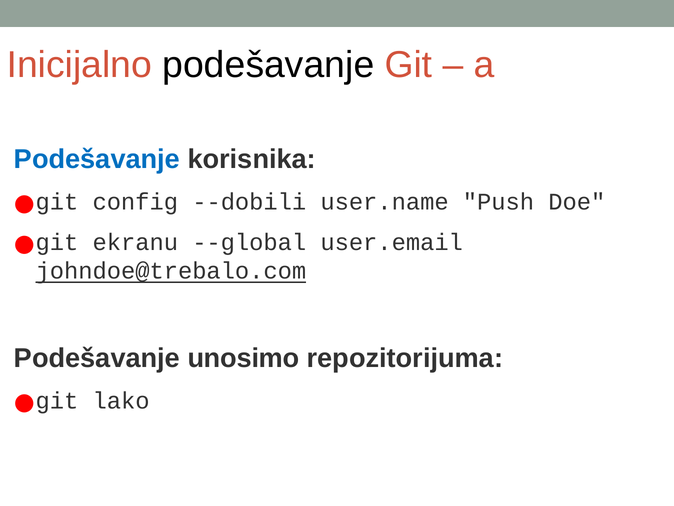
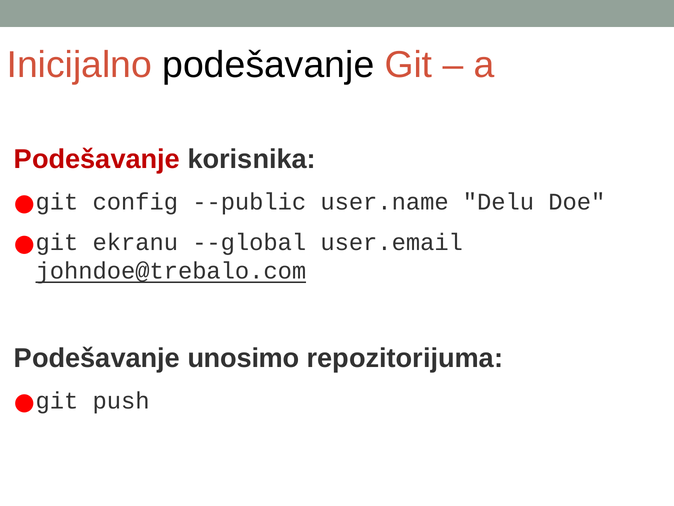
Podešavanje at (97, 159) colour: blue -> red
--dobili: --dobili -> --public
Push: Push -> Delu
lako: lako -> push
